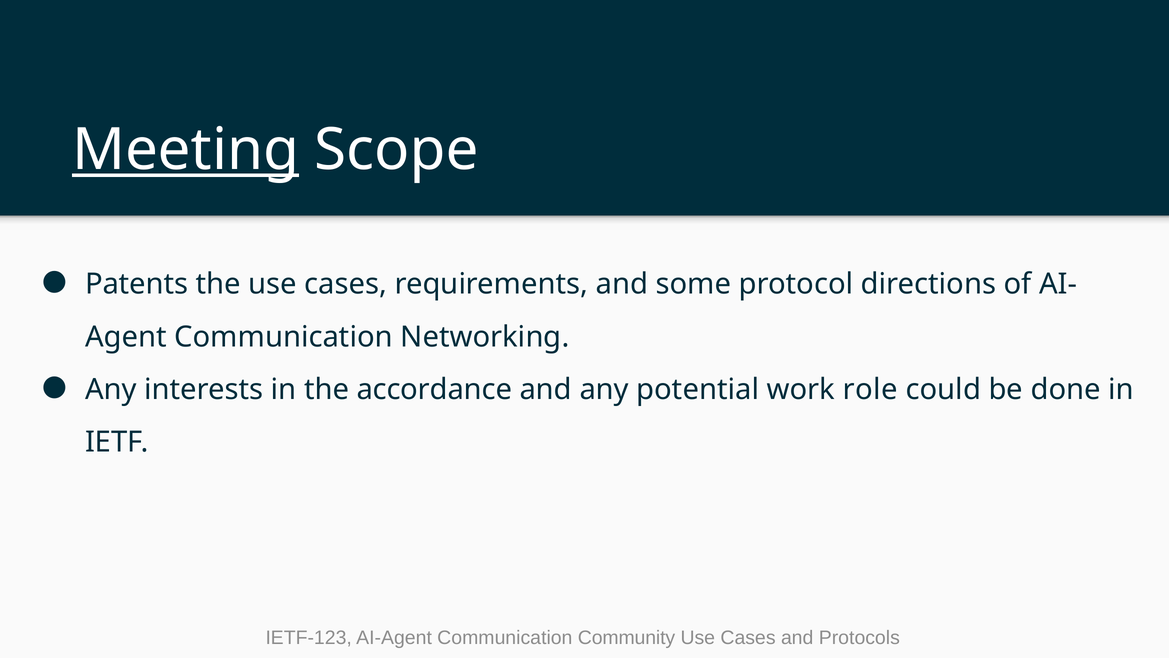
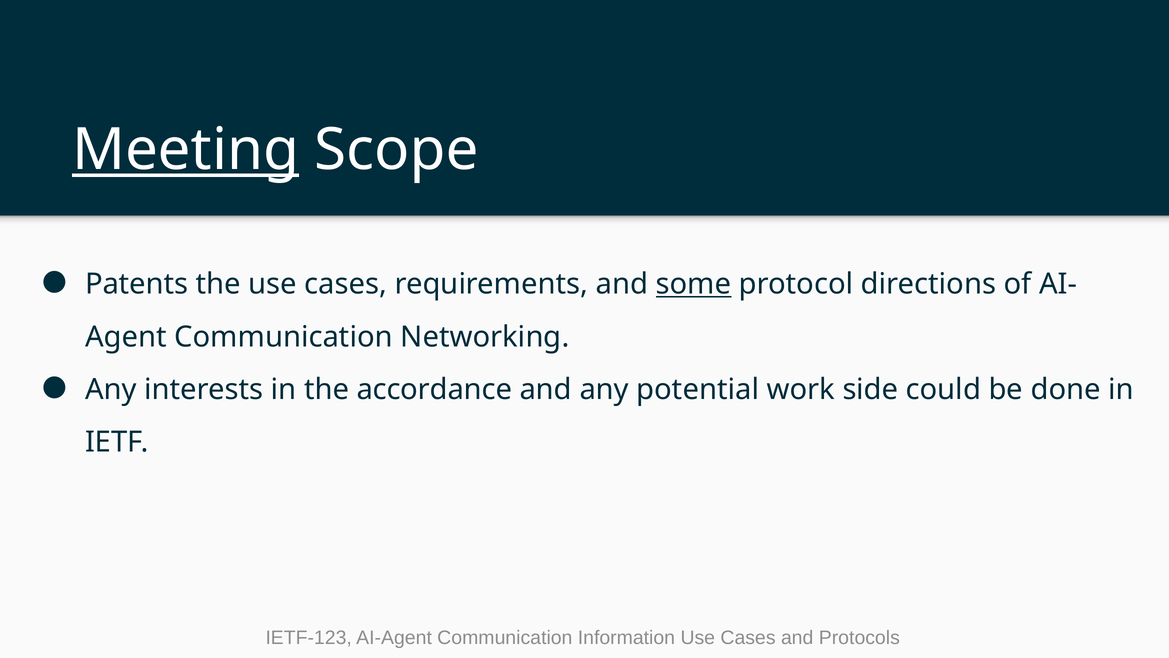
some underline: none -> present
role: role -> side
Community: Community -> Information
